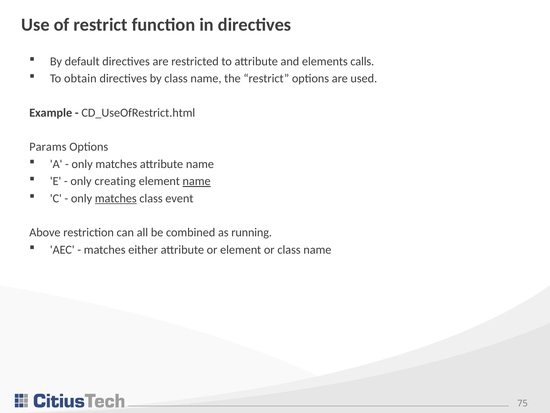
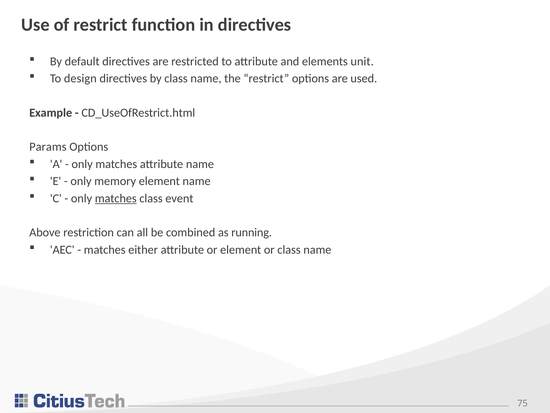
calls: calls -> unit
obtain: obtain -> design
creating: creating -> memory
name at (197, 181) underline: present -> none
